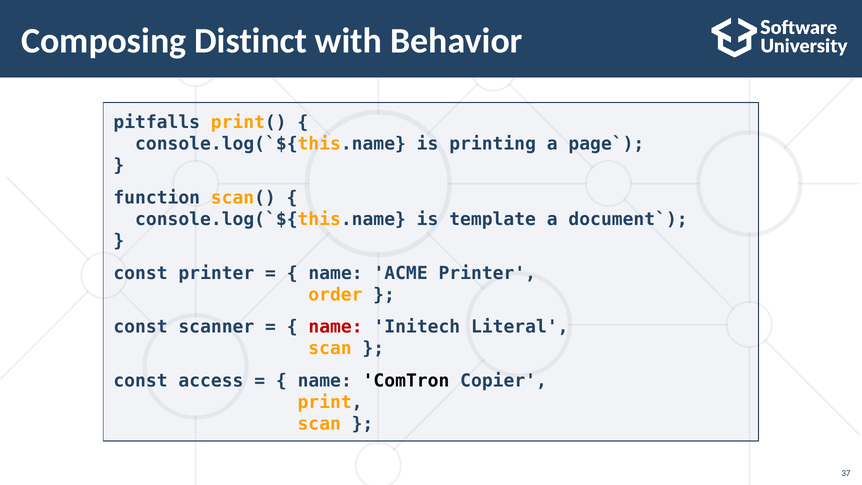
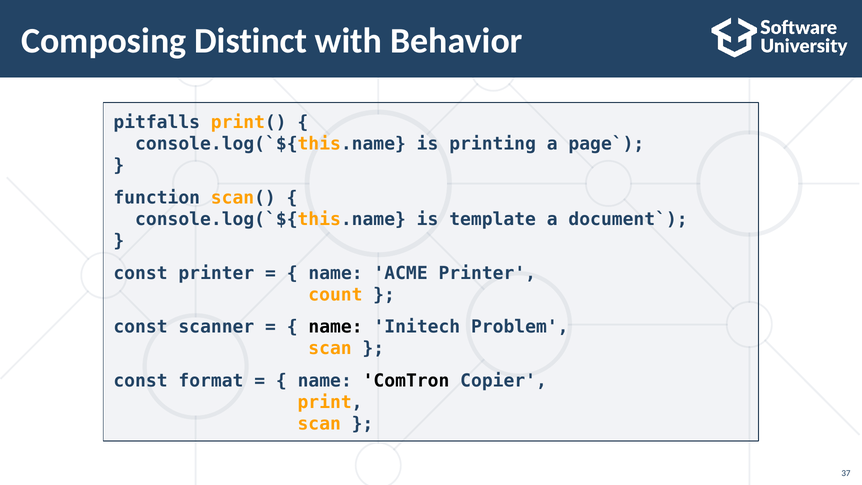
order: order -> count
name at (336, 327) colour: red -> black
Literal: Literal -> Problem
access: access -> format
